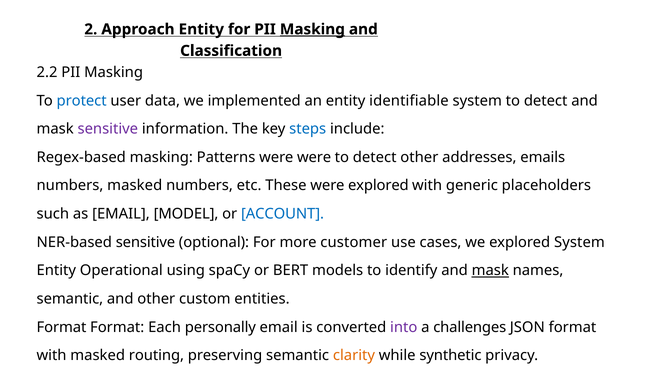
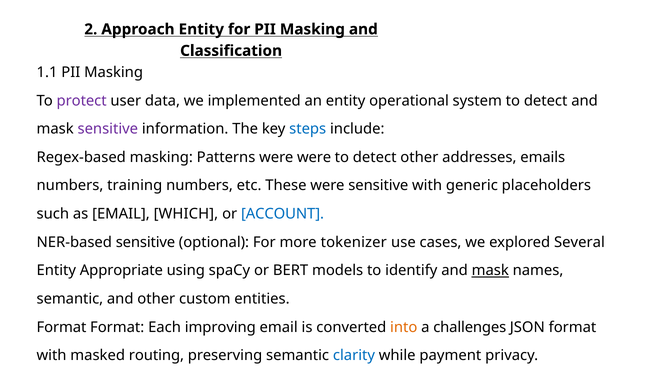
Masking at (312, 29) underline: present -> none
2.2: 2.2 -> 1.1
protect colour: blue -> purple
identifiable: identifiable -> operational
numbers masked: masked -> training
were explored: explored -> sensitive
MODEL: MODEL -> WHICH
customer: customer -> tokenizer
explored System: System -> Several
Operational: Operational -> Appropriate
personally: personally -> improving
into colour: purple -> orange
clarity colour: orange -> blue
synthetic: synthetic -> payment
